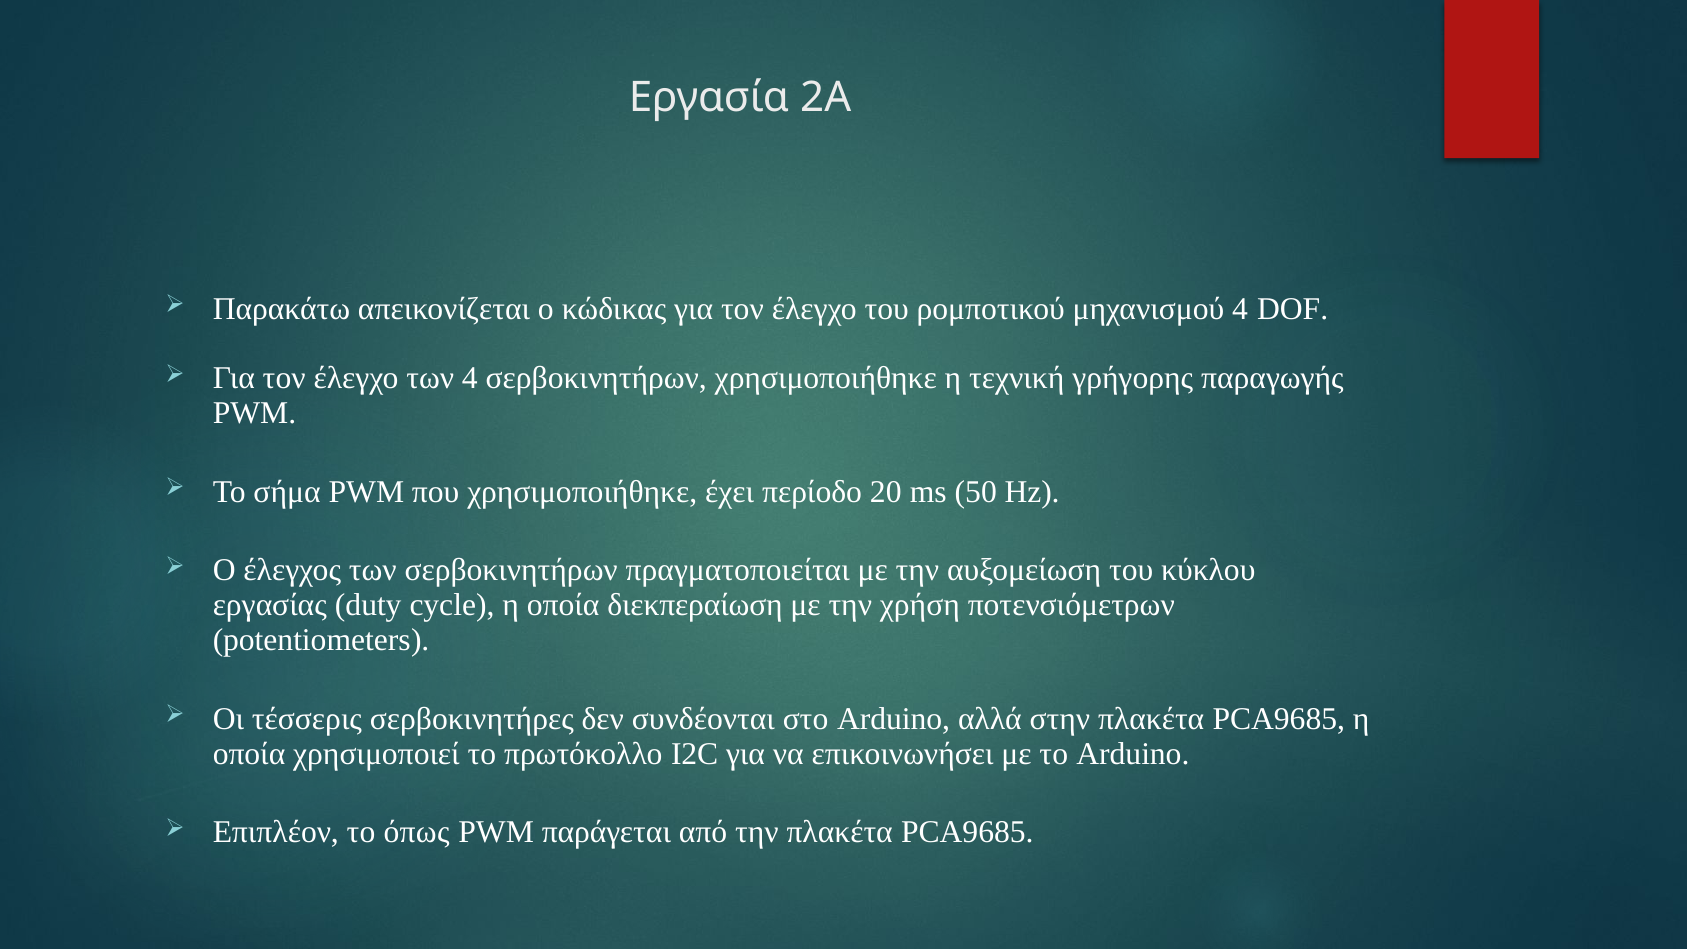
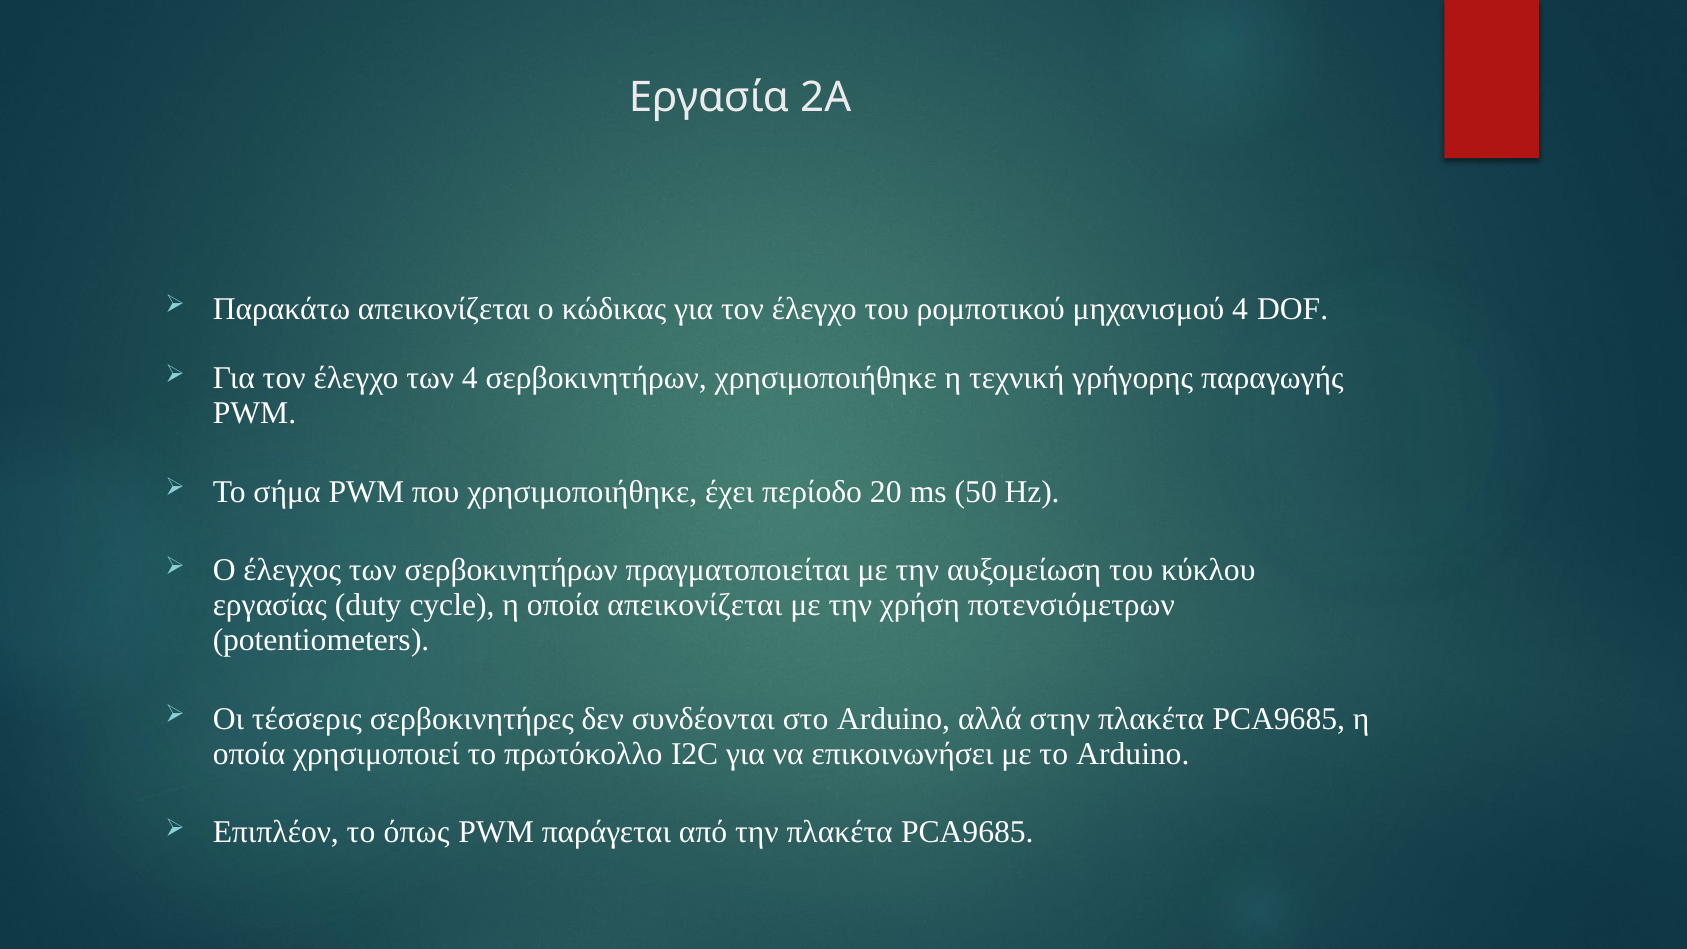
οποία διεκπεραίωση: διεκπεραίωση -> απεικονίζεται
